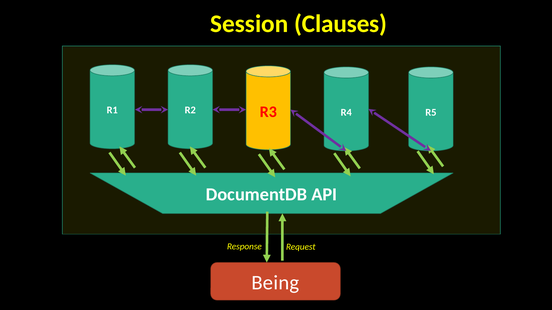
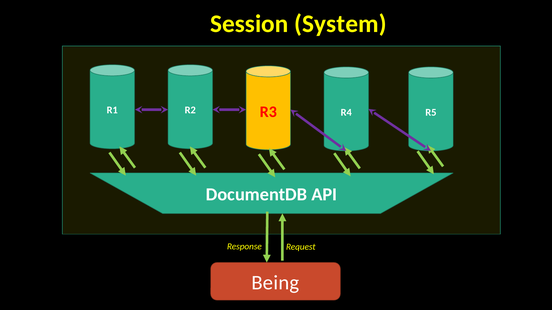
Clauses: Clauses -> System
